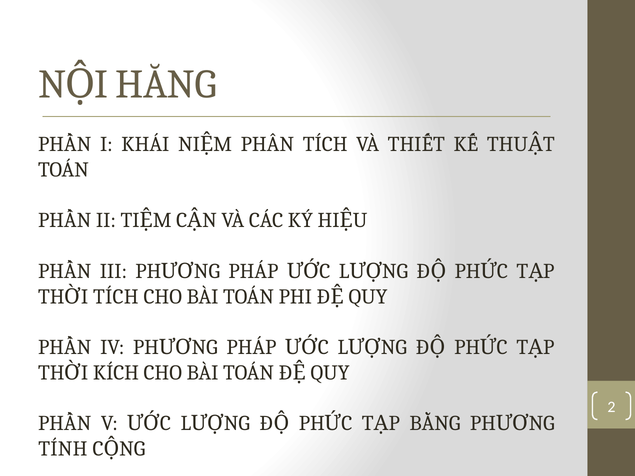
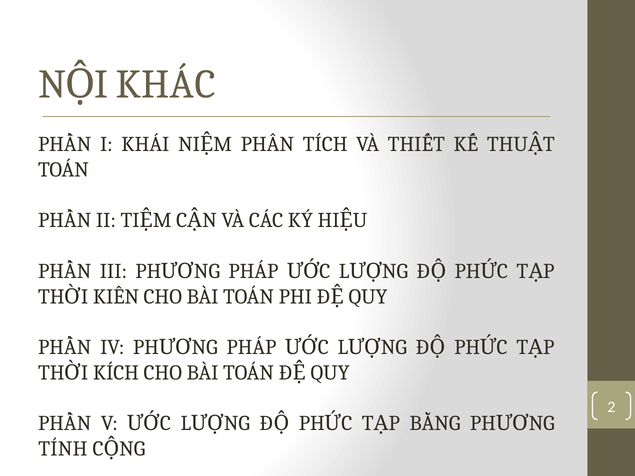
HẰNG: HẰNG -> KHÁC
I TÍCH: TÍCH -> KIẾN
